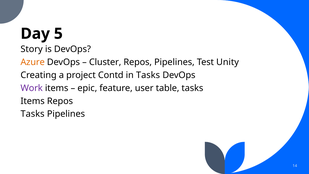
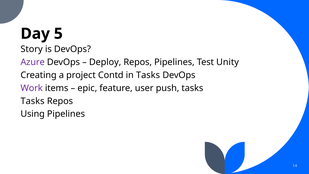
Azure colour: orange -> purple
Cluster: Cluster -> Deploy
table: table -> push
Items at (33, 101): Items -> Tasks
Tasks at (33, 114): Tasks -> Using
